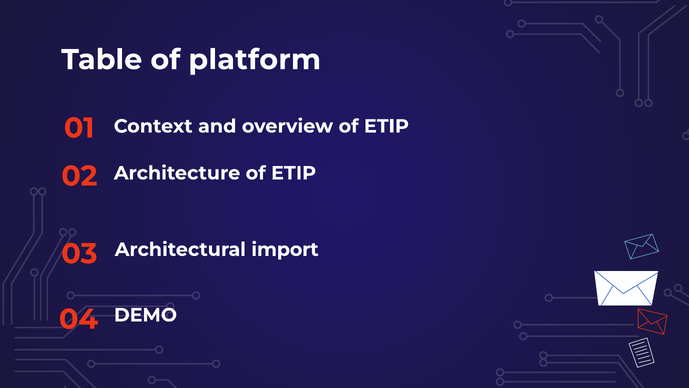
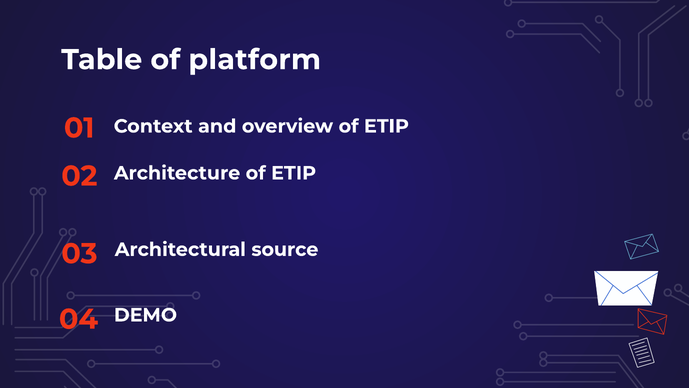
import: import -> source
